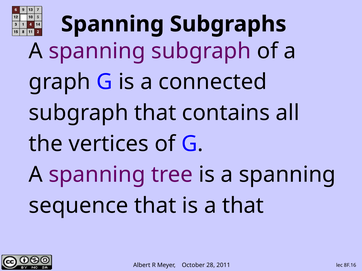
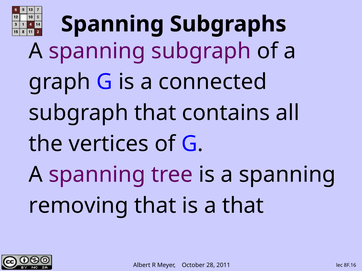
sequence: sequence -> removing
